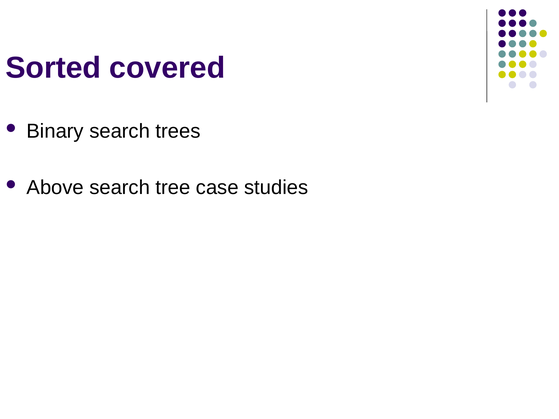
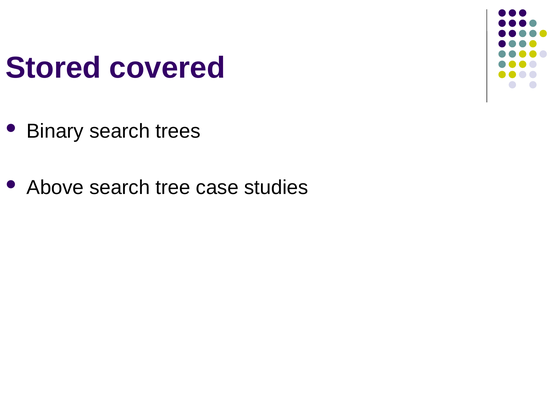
Sorted: Sorted -> Stored
